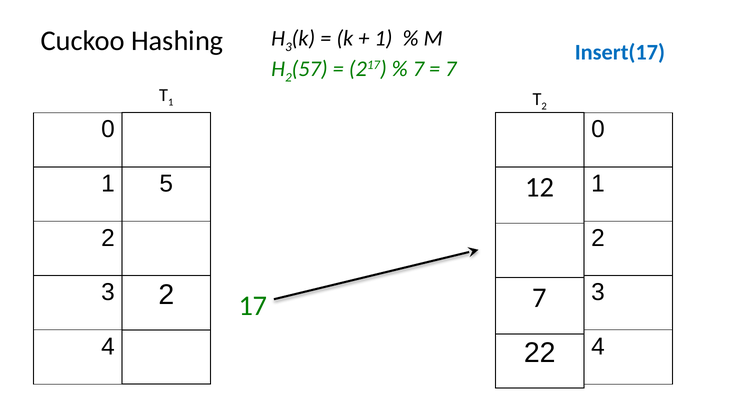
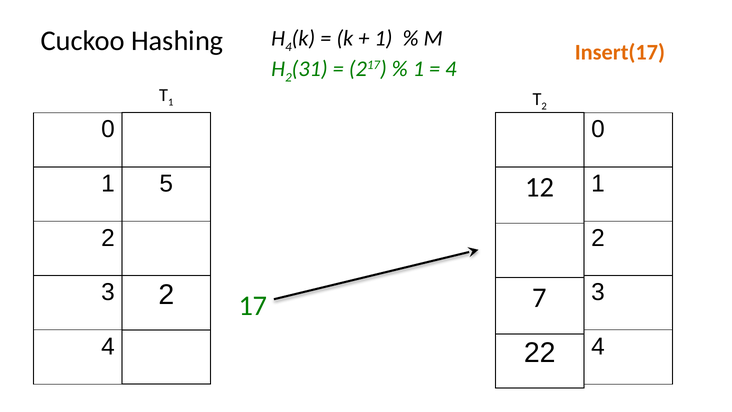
3 at (288, 47): 3 -> 4
Insert(17 colour: blue -> orange
57: 57 -> 31
7 at (418, 69): 7 -> 1
7 at (451, 69): 7 -> 4
